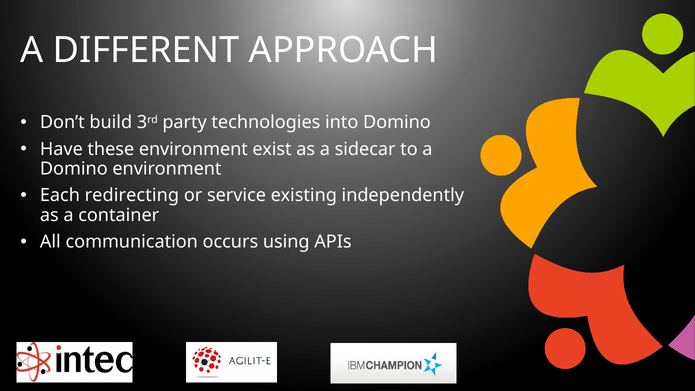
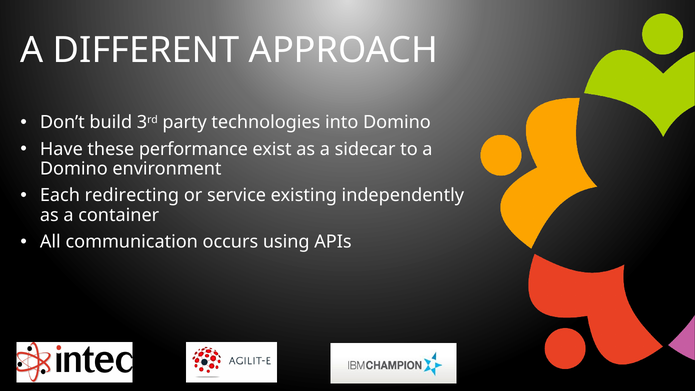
these environment: environment -> performance
